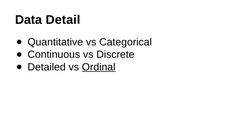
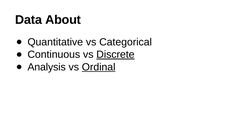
Detail: Detail -> About
Discrete underline: none -> present
Detailed: Detailed -> Analysis
